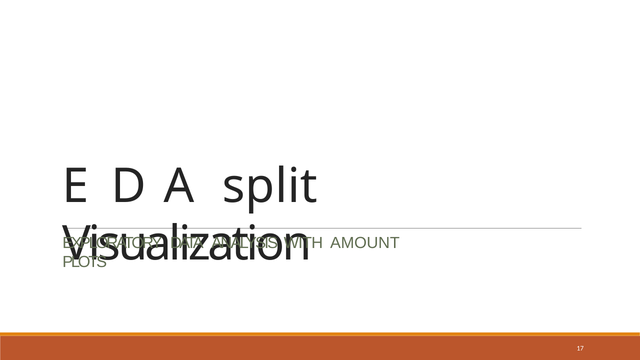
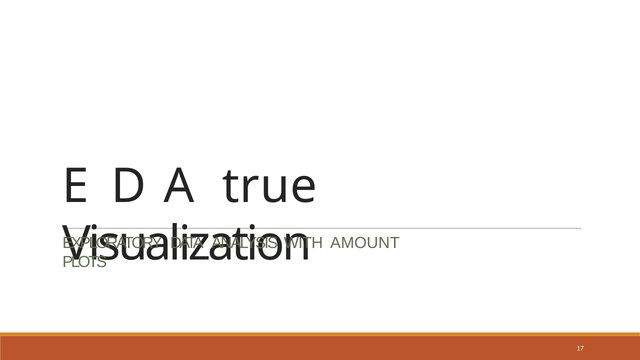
split: split -> true
